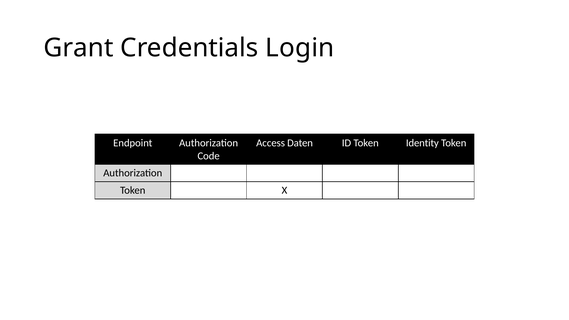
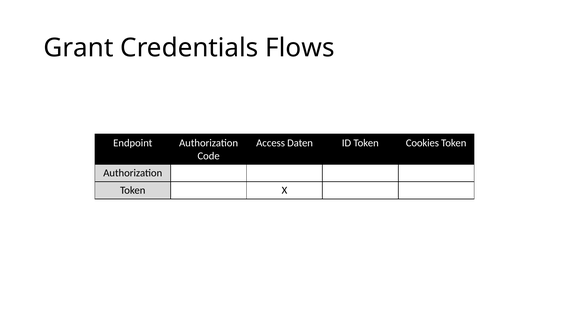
Login: Login -> Flows
Identity: Identity -> Cookies
